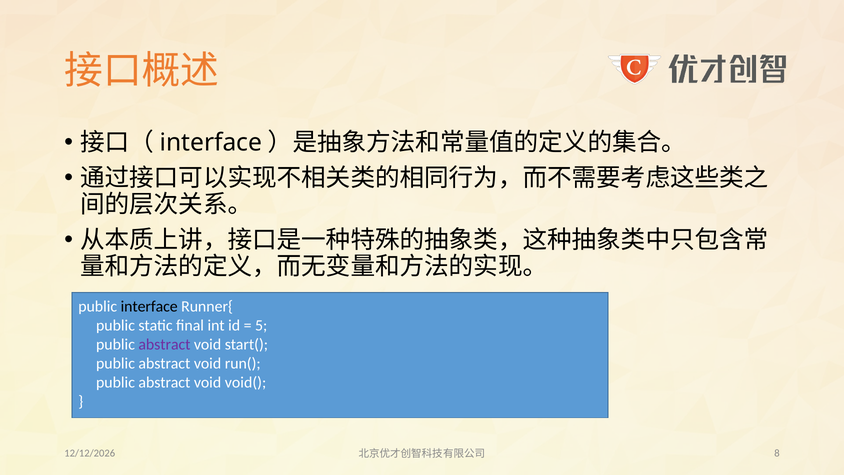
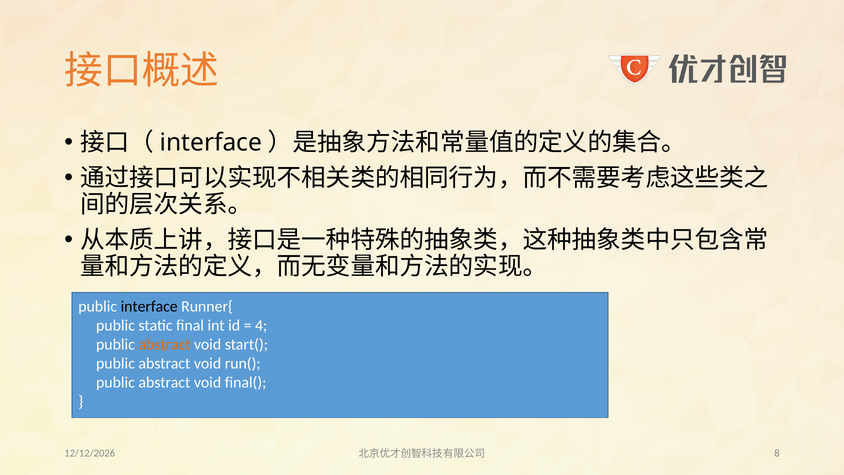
5: 5 -> 4
abstract at (164, 344) colour: purple -> orange
void(: void( -> final(
